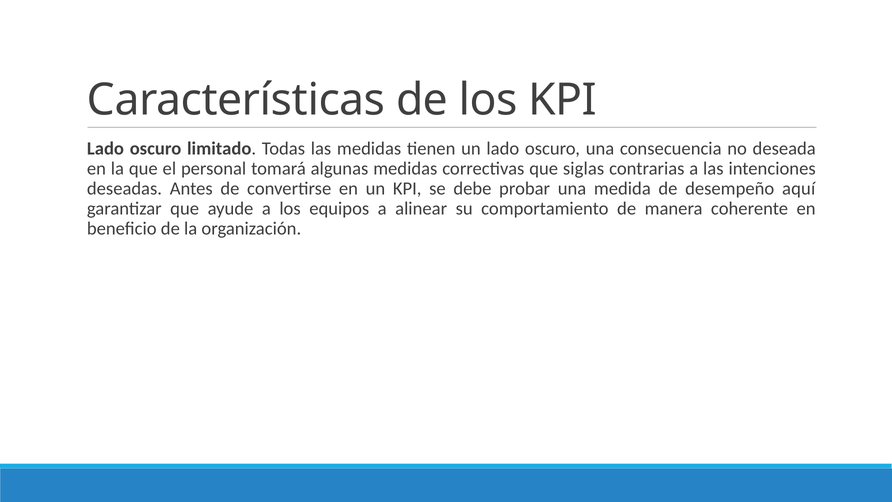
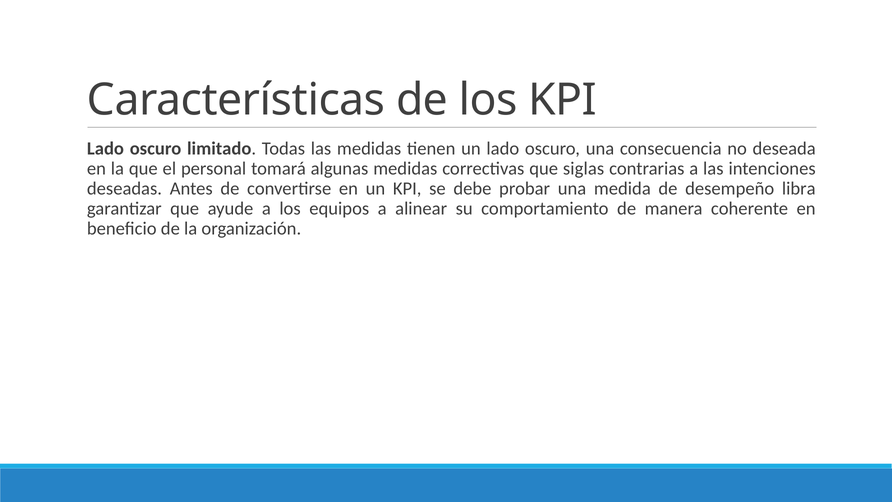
aquí: aquí -> libra
